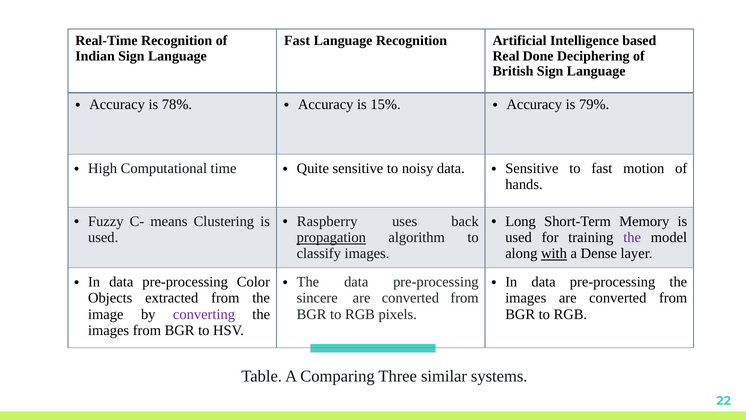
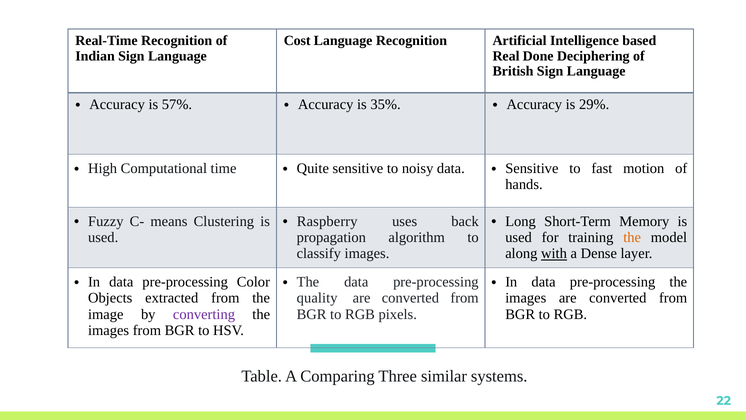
Fast at (297, 40): Fast -> Cost
78%: 78% -> 57%
15%: 15% -> 35%
79%: 79% -> 29%
propagation underline: present -> none
the at (632, 237) colour: purple -> orange
sincere: sincere -> quality
